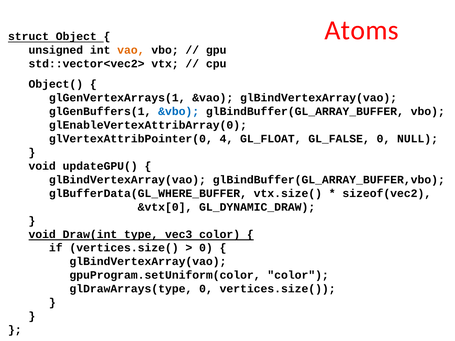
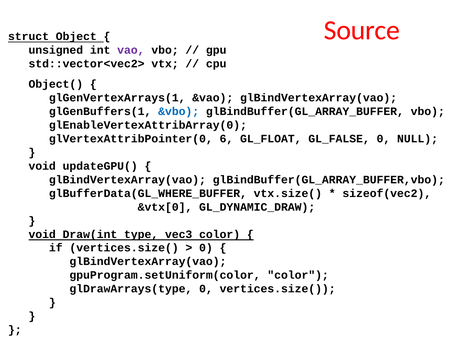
Atoms: Atoms -> Source
vao colour: orange -> purple
4: 4 -> 6
